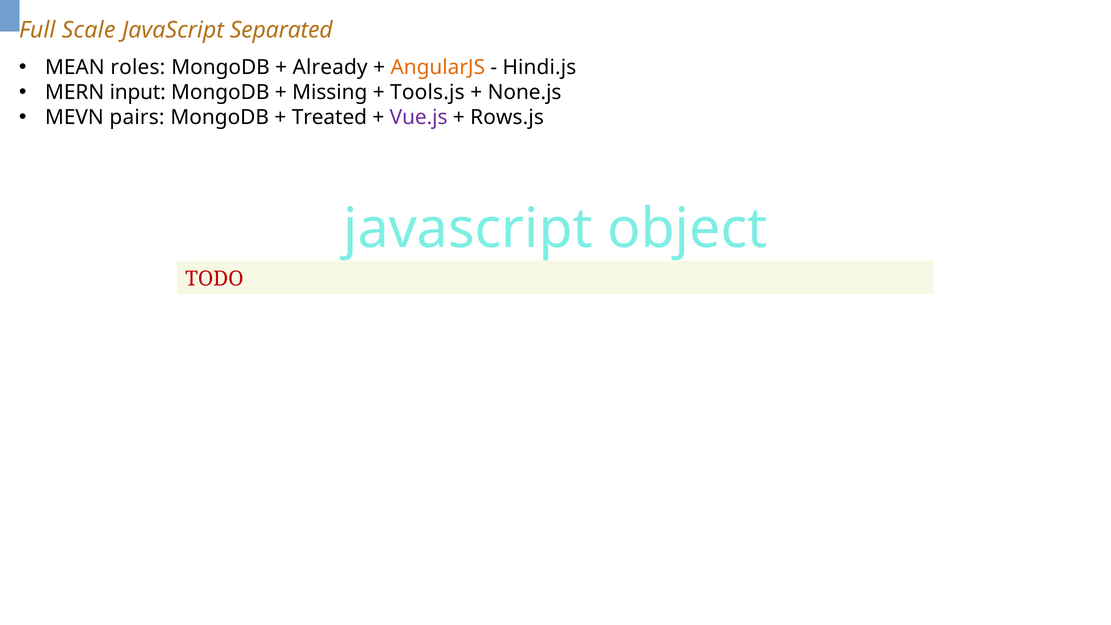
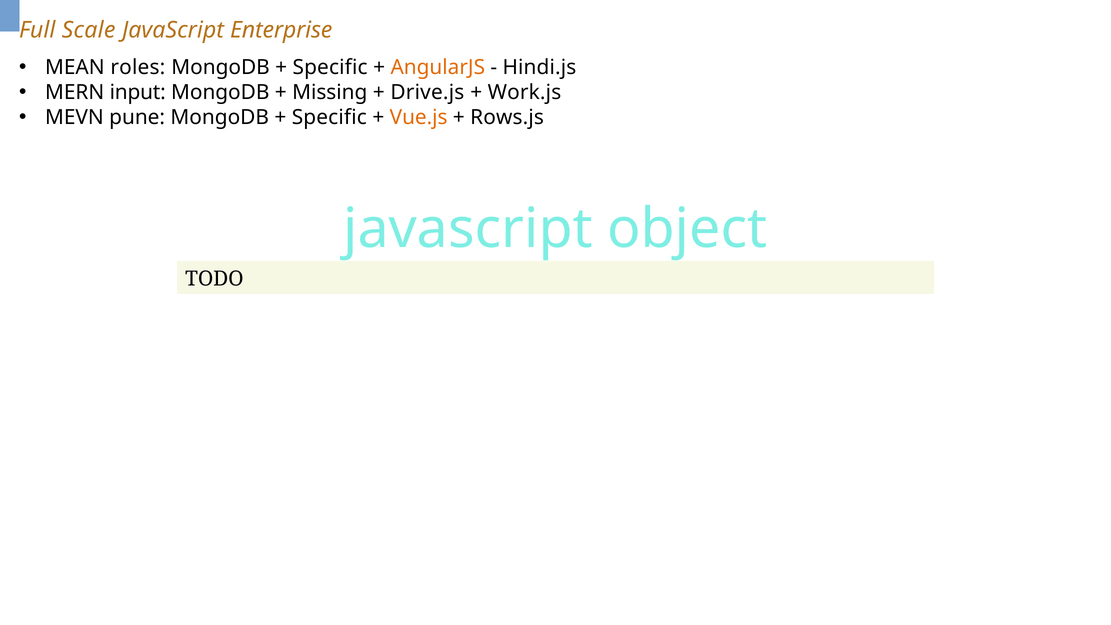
Separated: Separated -> Enterprise
Already at (330, 68): Already -> Specific
Tools.js: Tools.js -> Drive.js
None.js: None.js -> Work.js
pairs: pairs -> pune
Treated at (329, 118): Treated -> Specific
Vue.js colour: purple -> orange
TODO colour: red -> black
